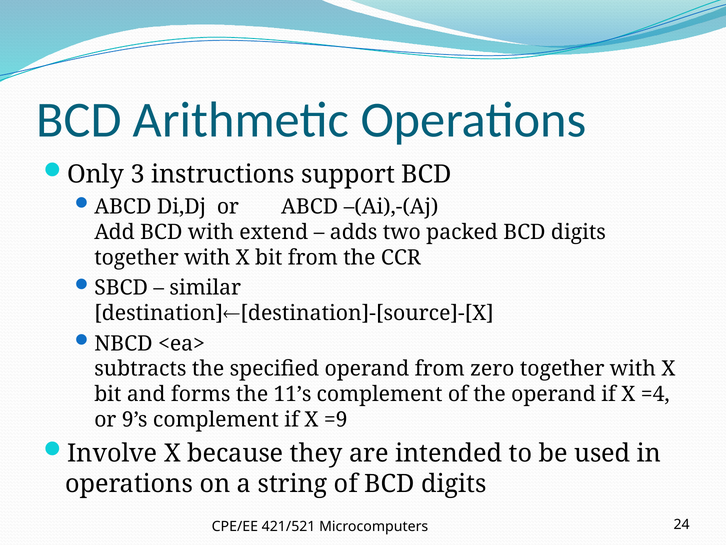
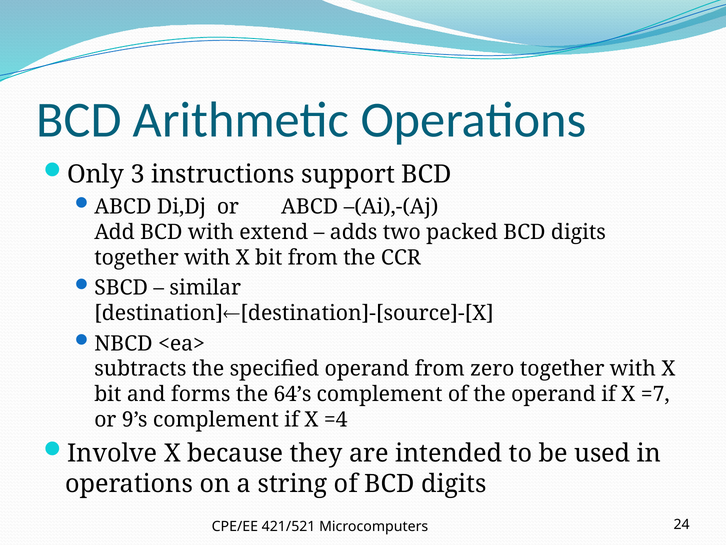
11’s: 11’s -> 64’s
=4: =4 -> =7
=9: =9 -> =4
